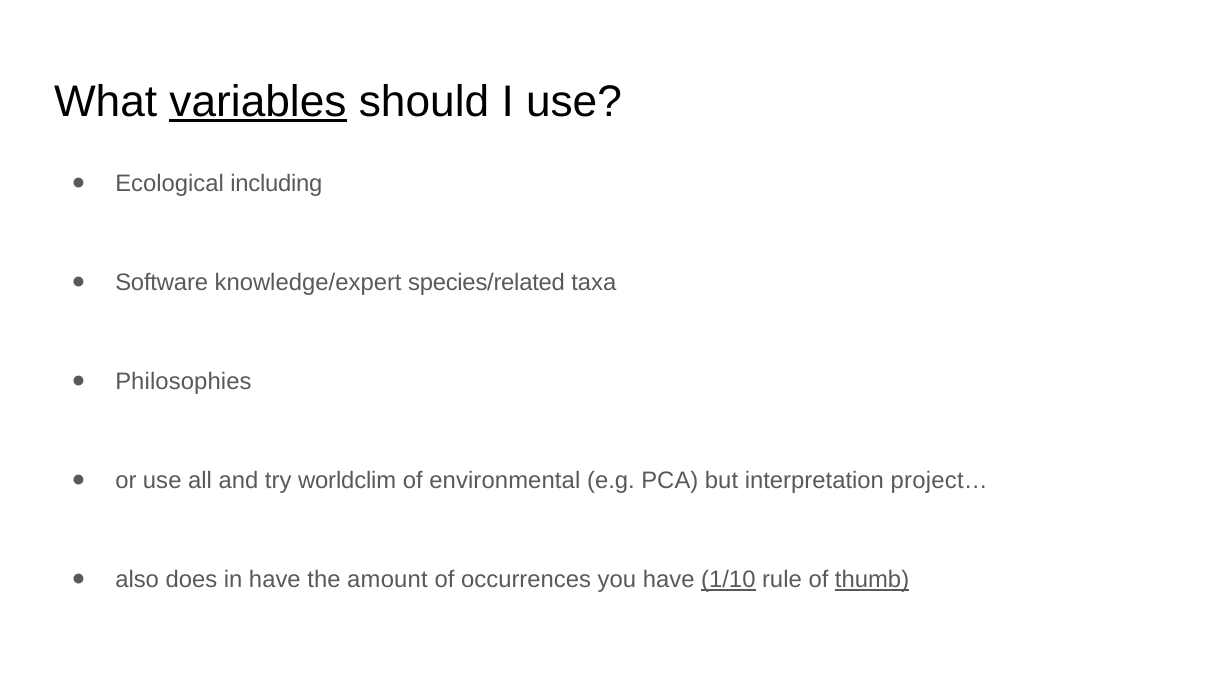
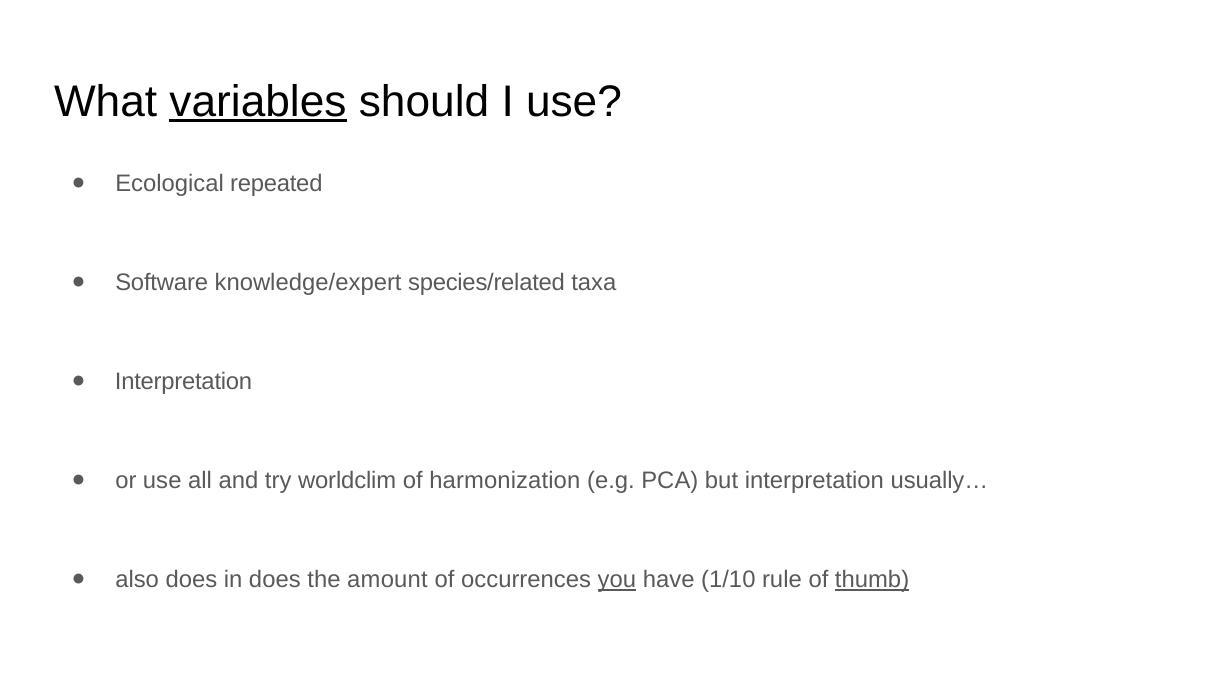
including: including -> repeated
Philosophies at (183, 382): Philosophies -> Interpretation
environmental: environmental -> harmonization
project…: project… -> usually…
in have: have -> does
you underline: none -> present
1/10 underline: present -> none
